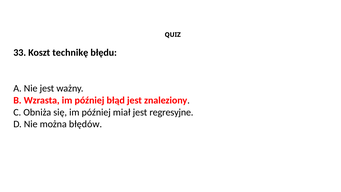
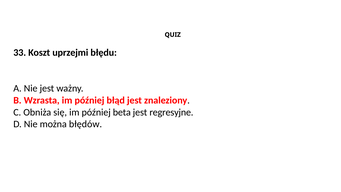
technikę: technikę -> uprzejmi
miał: miał -> beta
